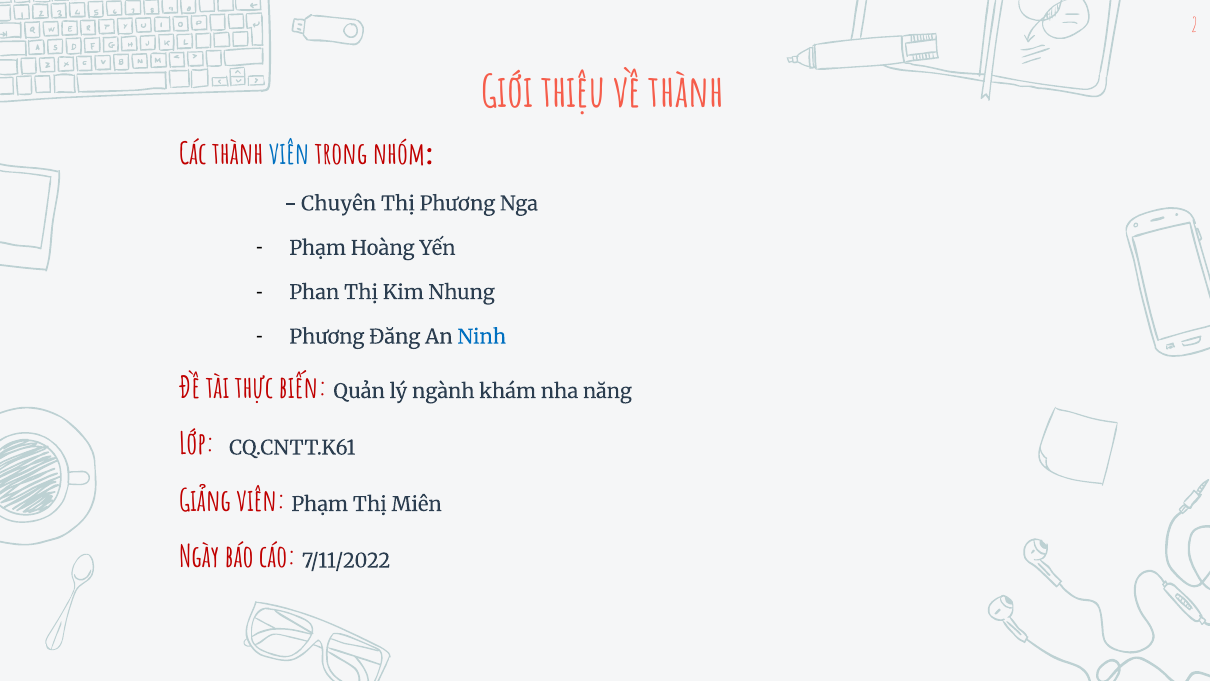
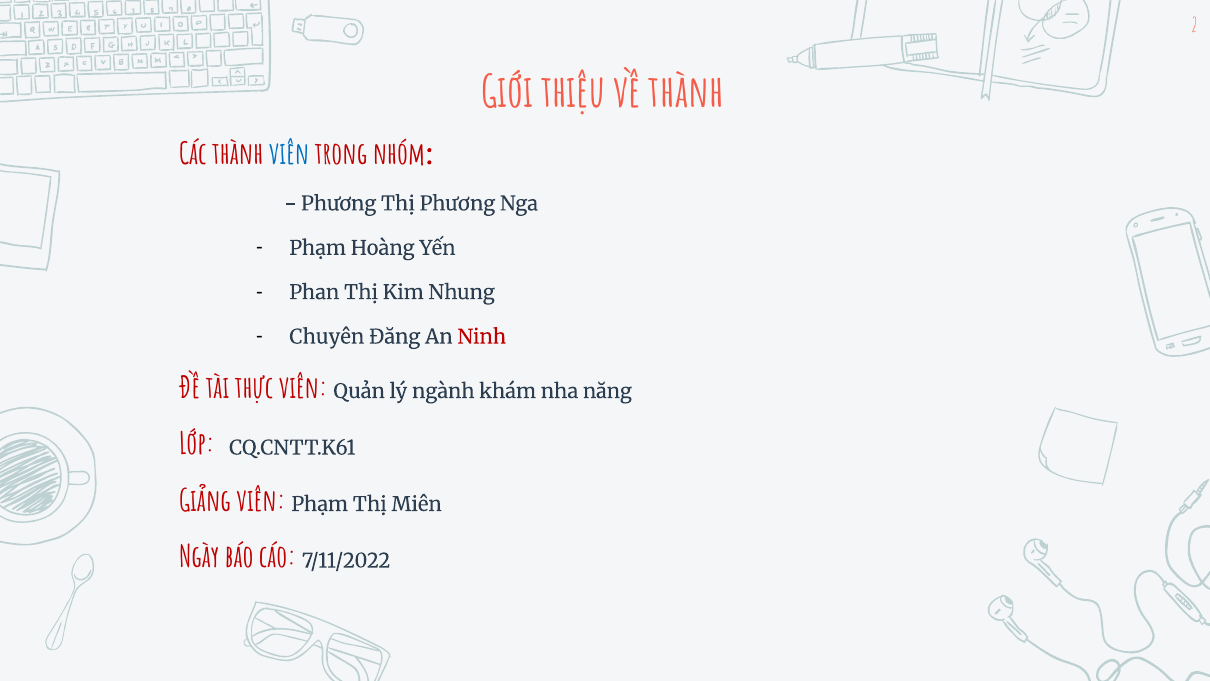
Chuyên at (339, 204): Chuyên -> Phương
Phương at (327, 337): Phương -> Chuyên
Ninh colour: blue -> red
thực biến: biến -> viên
